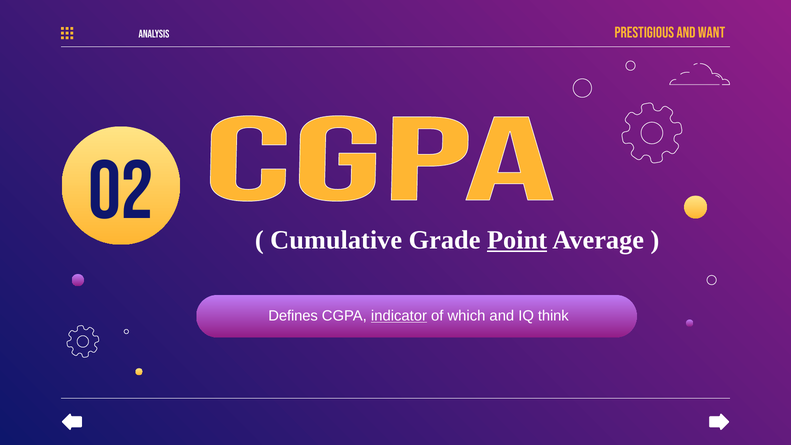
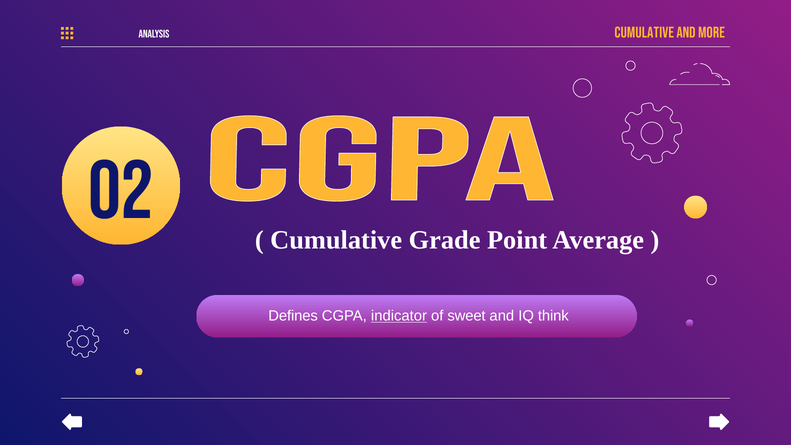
ANALYSIS Prestigious: Prestigious -> Cumulative
want: want -> more
Point underline: present -> none
which: which -> sweet
